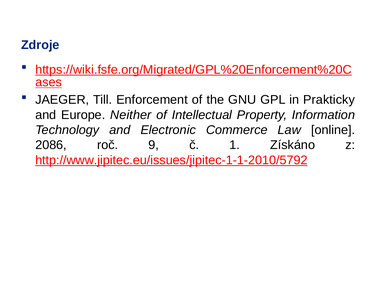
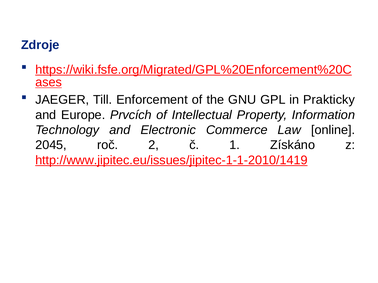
Neither: Neither -> Prvcích
2086: 2086 -> 2045
9: 9 -> 2
http://www.jipitec.eu/issues/jipitec-1-1-2010/5792: http://www.jipitec.eu/issues/jipitec-1-1-2010/5792 -> http://www.jipitec.eu/issues/jipitec-1-1-2010/1419
